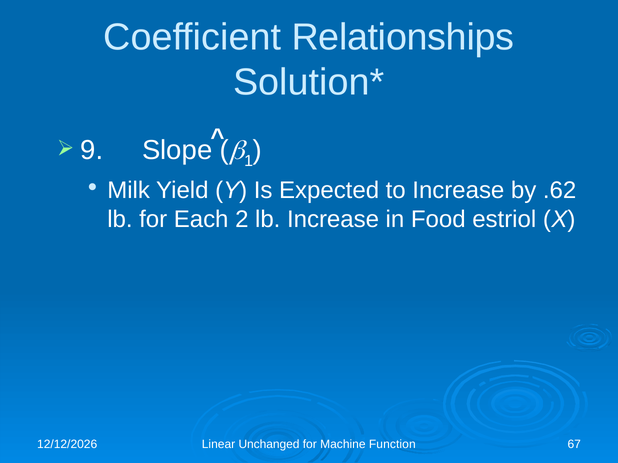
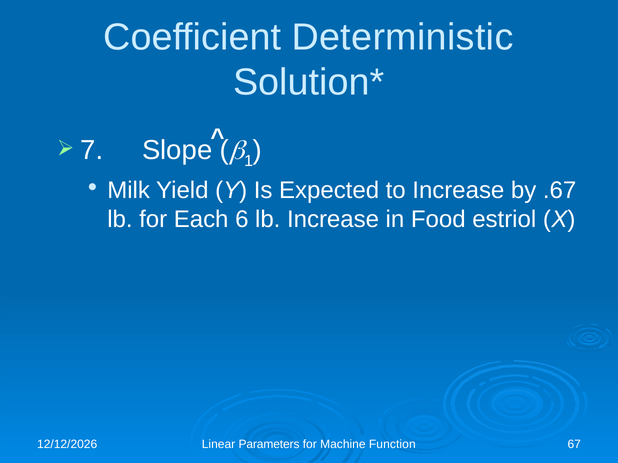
Relationships: Relationships -> Deterministic
9: 9 -> 7
.62: .62 -> .67
2: 2 -> 6
Unchanged: Unchanged -> Parameters
